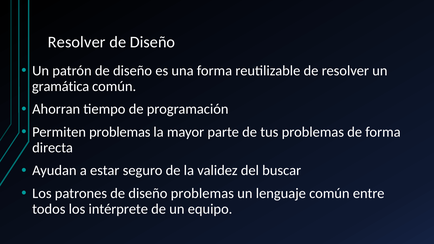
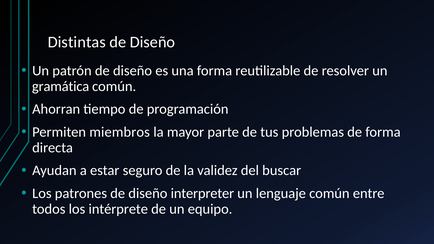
Resolver at (77, 42): Resolver -> Distintas
Permiten problemas: problemas -> miembros
diseño problemas: problemas -> interpreter
